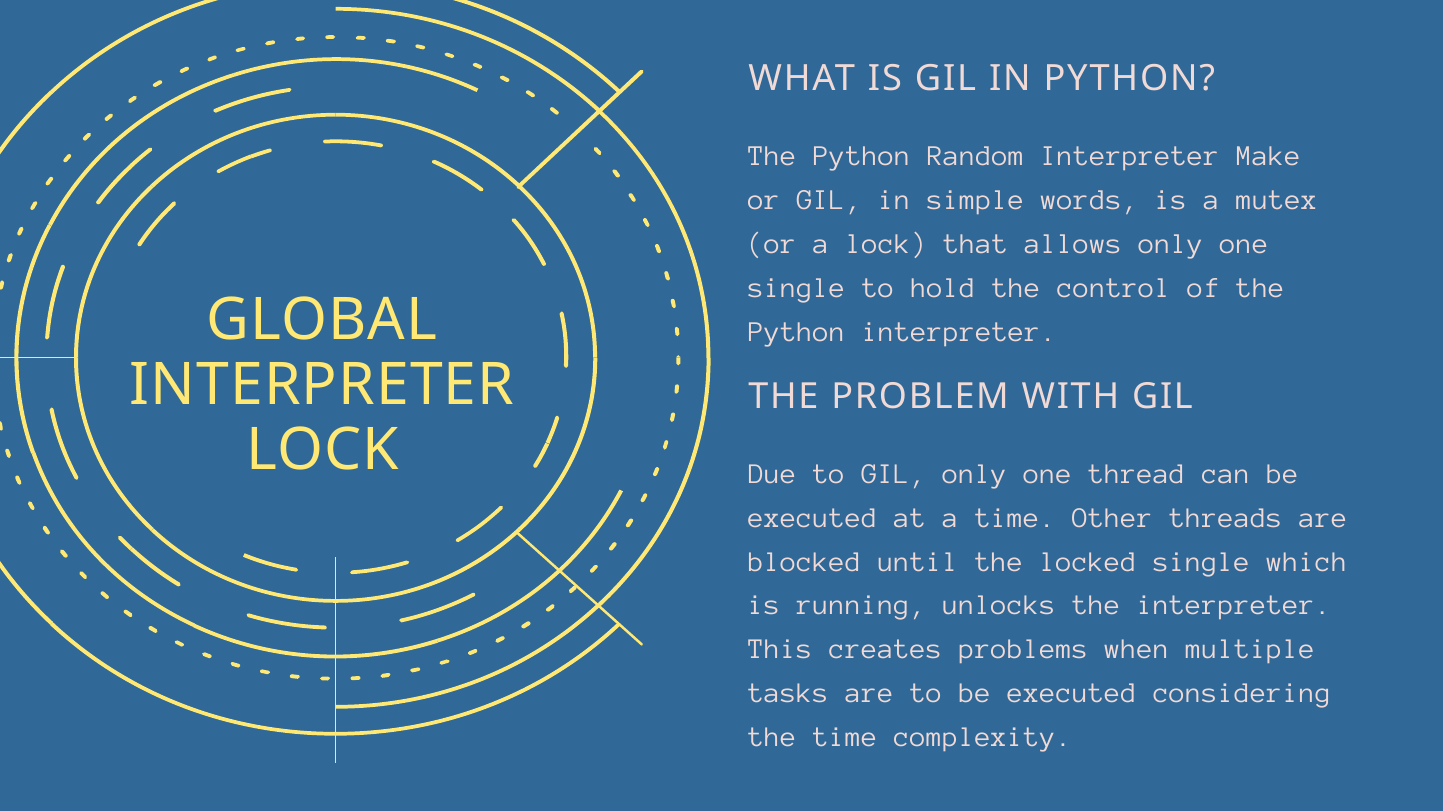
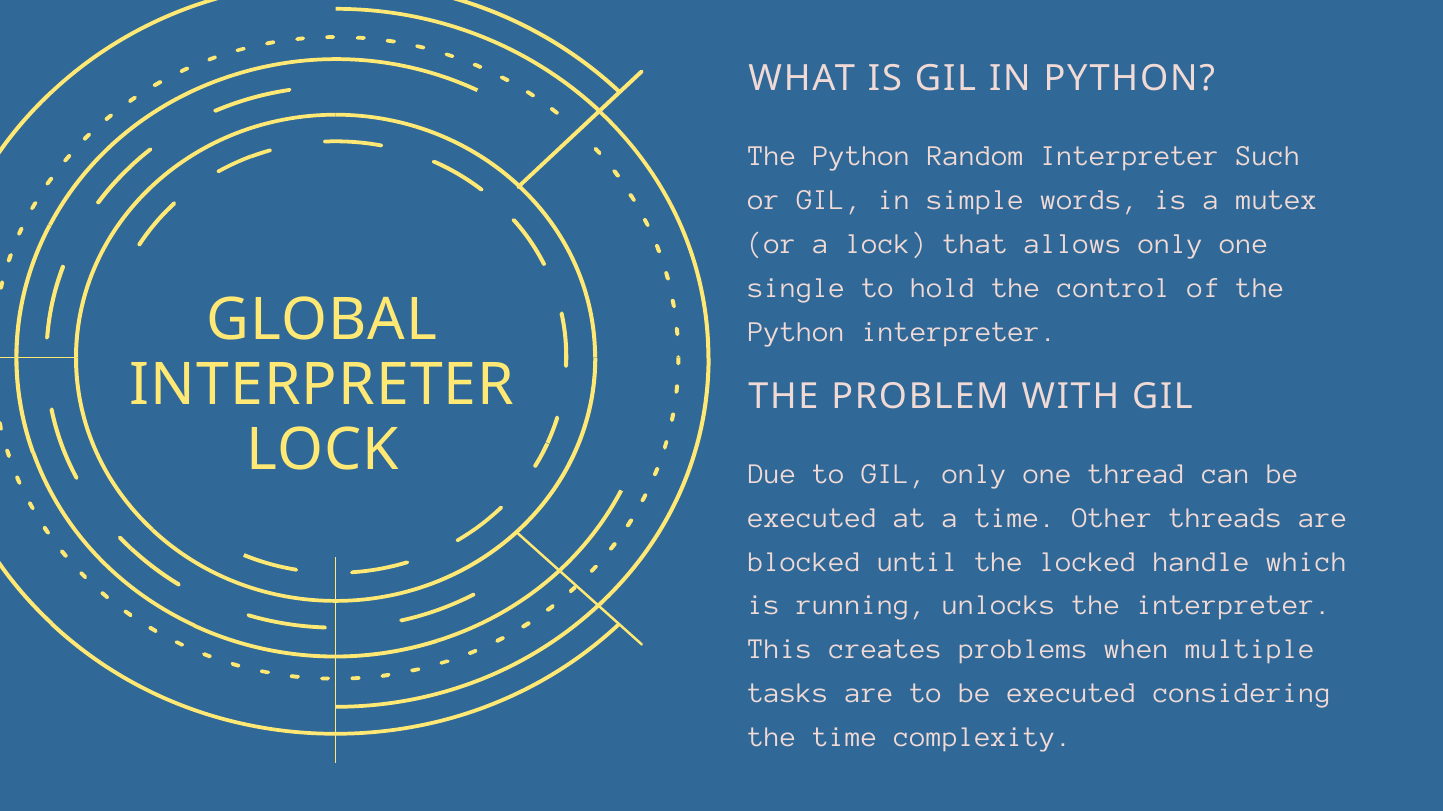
Make: Make -> Such
locked single: single -> handle
